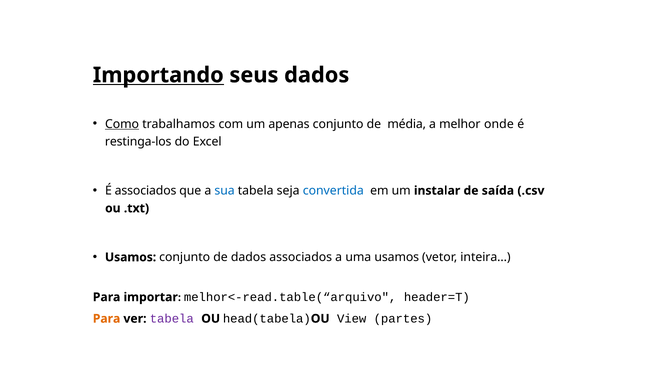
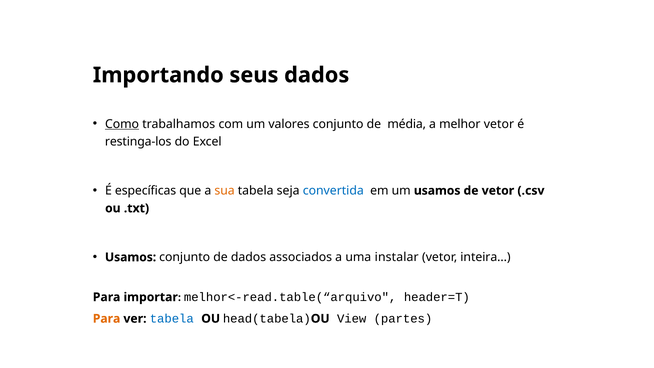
Importando underline: present -> none
apenas: apenas -> valores
melhor onde: onde -> vetor
É associados: associados -> específicas
sua colour: blue -> orange
um instalar: instalar -> usamos
de saída: saída -> vetor
uma usamos: usamos -> instalar
tabela at (172, 319) colour: purple -> blue
